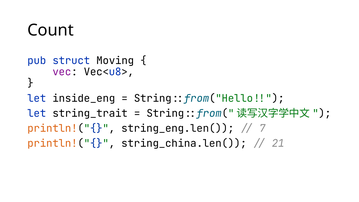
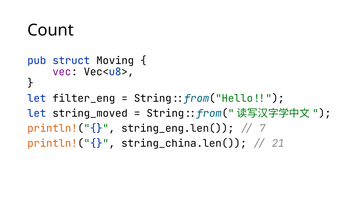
inside_eng: inside_eng -> filter_eng
string_trait: string_trait -> string_moved
